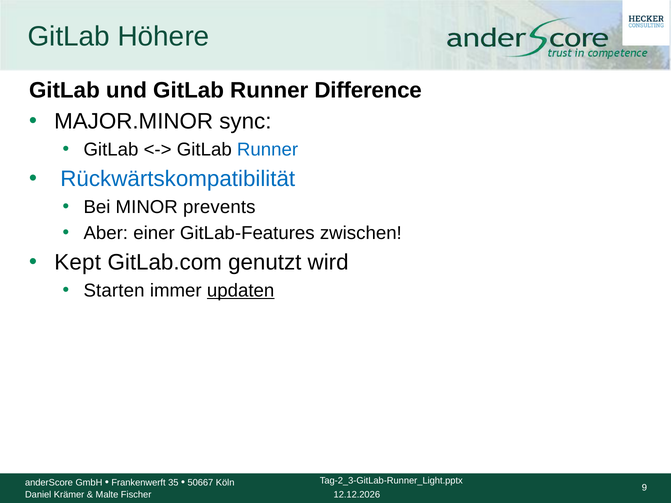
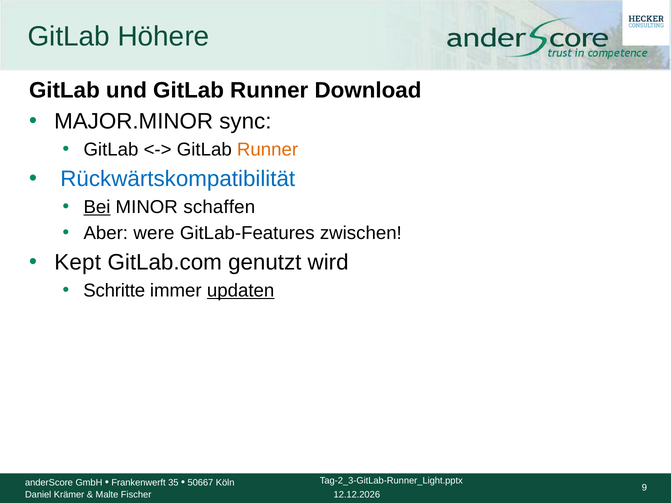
Difference: Difference -> Download
Runner at (268, 150) colour: blue -> orange
Bei underline: none -> present
prevents: prevents -> schaffen
einer: einer -> were
Starten: Starten -> Schritte
